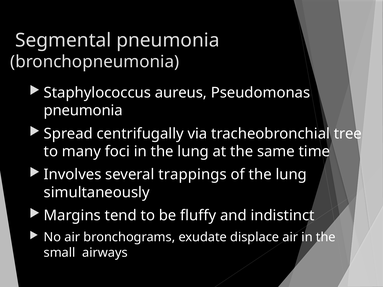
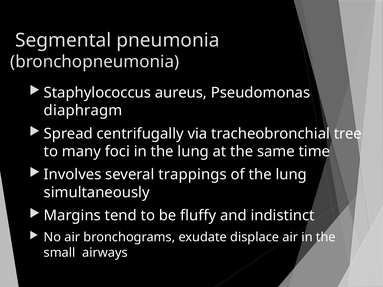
pneumonia at (83, 111): pneumonia -> diaphragm
